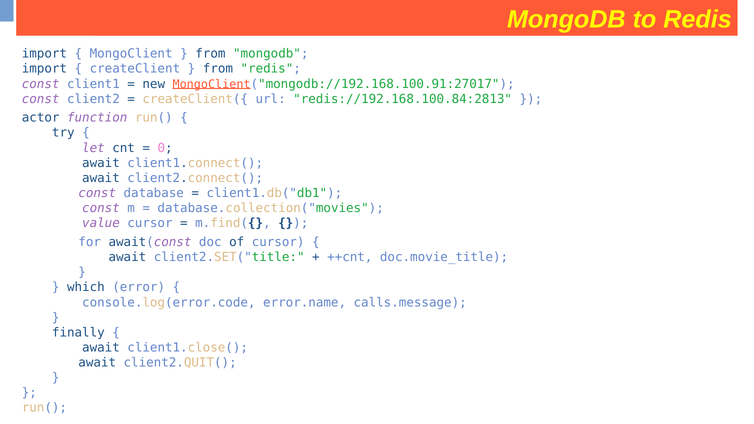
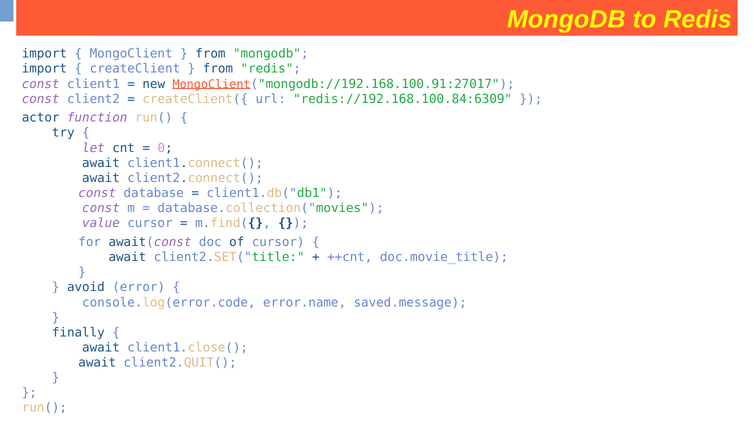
redis://192.168.100.84:2813: redis://192.168.100.84:2813 -> redis://192.168.100.84:6309
which: which -> avoid
calls.message: calls.message -> saved.message
